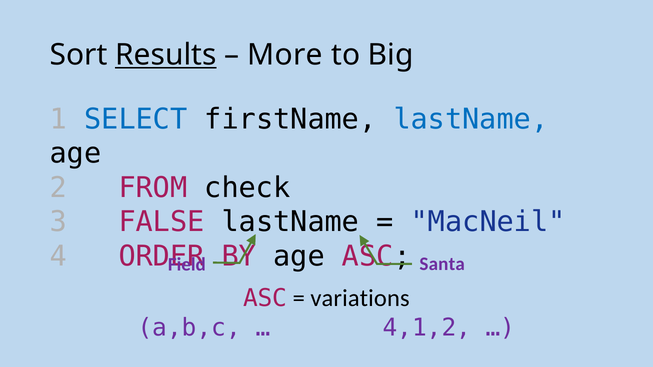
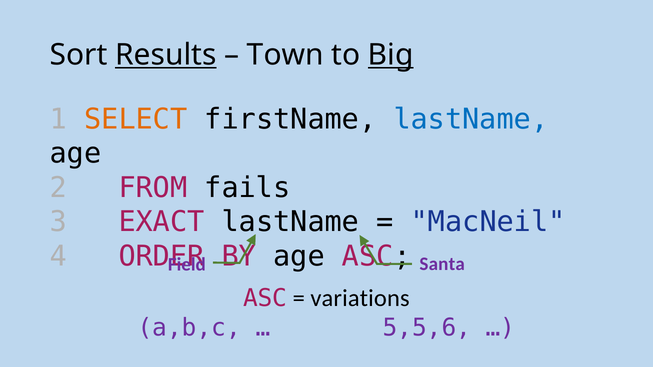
More: More -> Town
Big underline: none -> present
SELECT colour: blue -> orange
check: check -> fails
FALSE: FALSE -> EXACT
4,1,2: 4,1,2 -> 5,5,6
